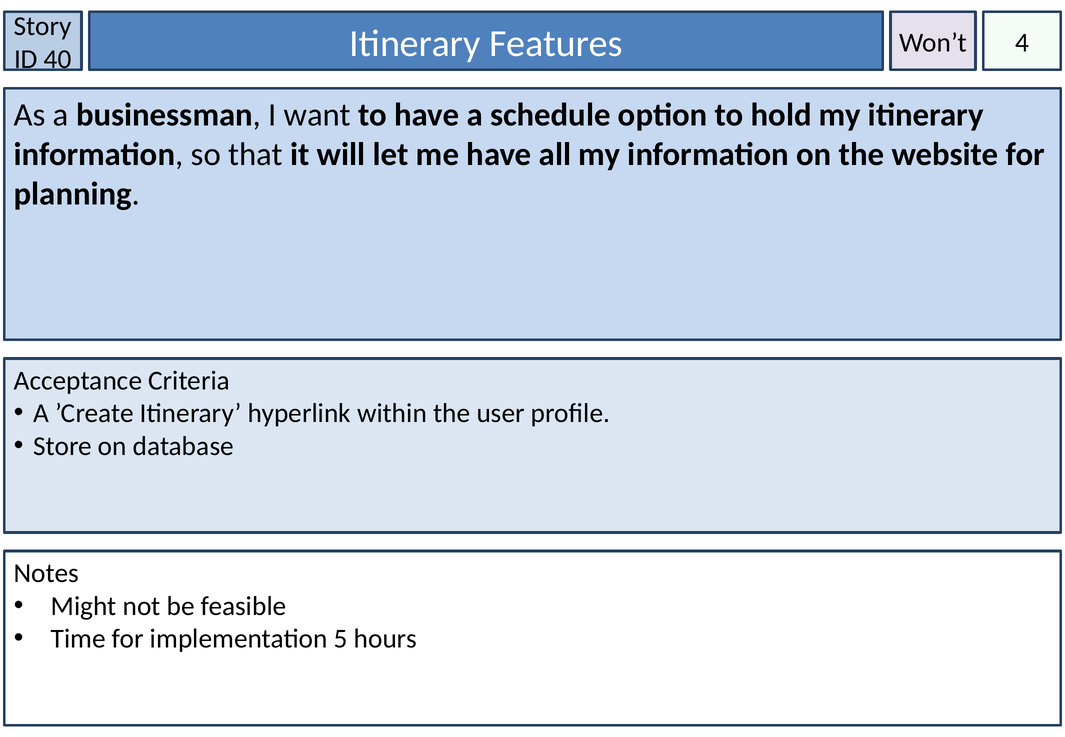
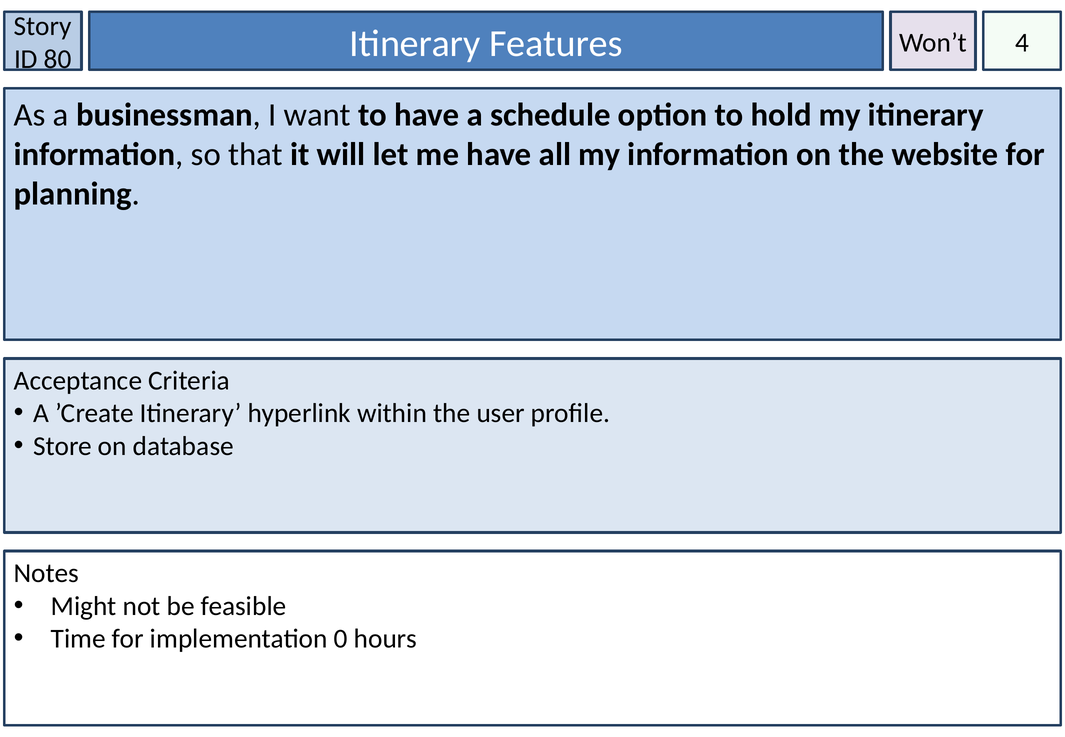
40: 40 -> 80
5: 5 -> 0
